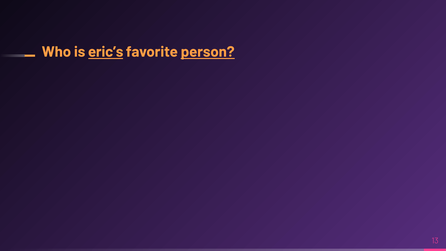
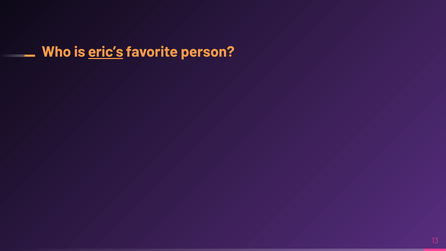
person underline: present -> none
